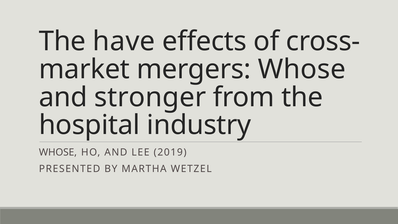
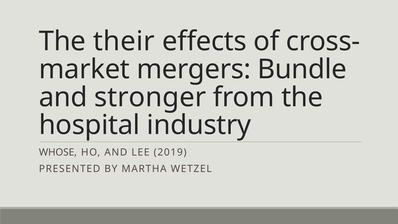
have: have -> their
mergers Whose: Whose -> Bundle
